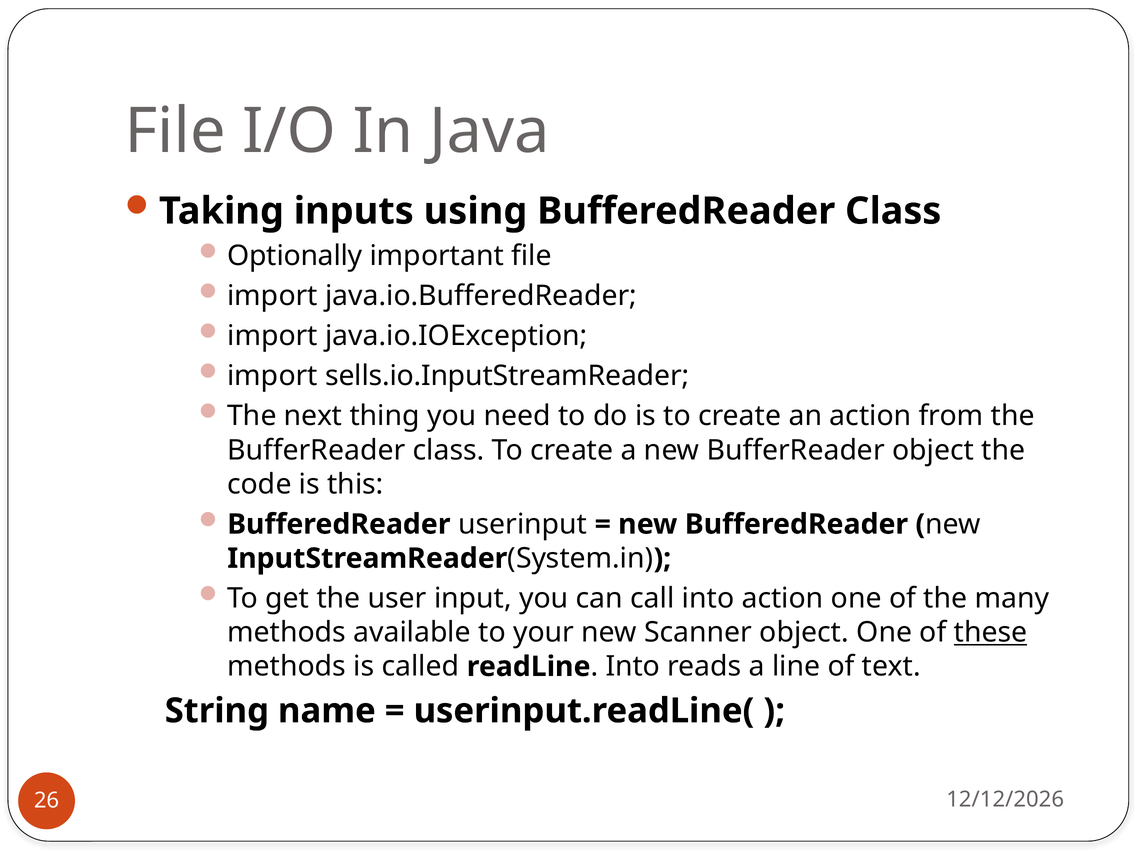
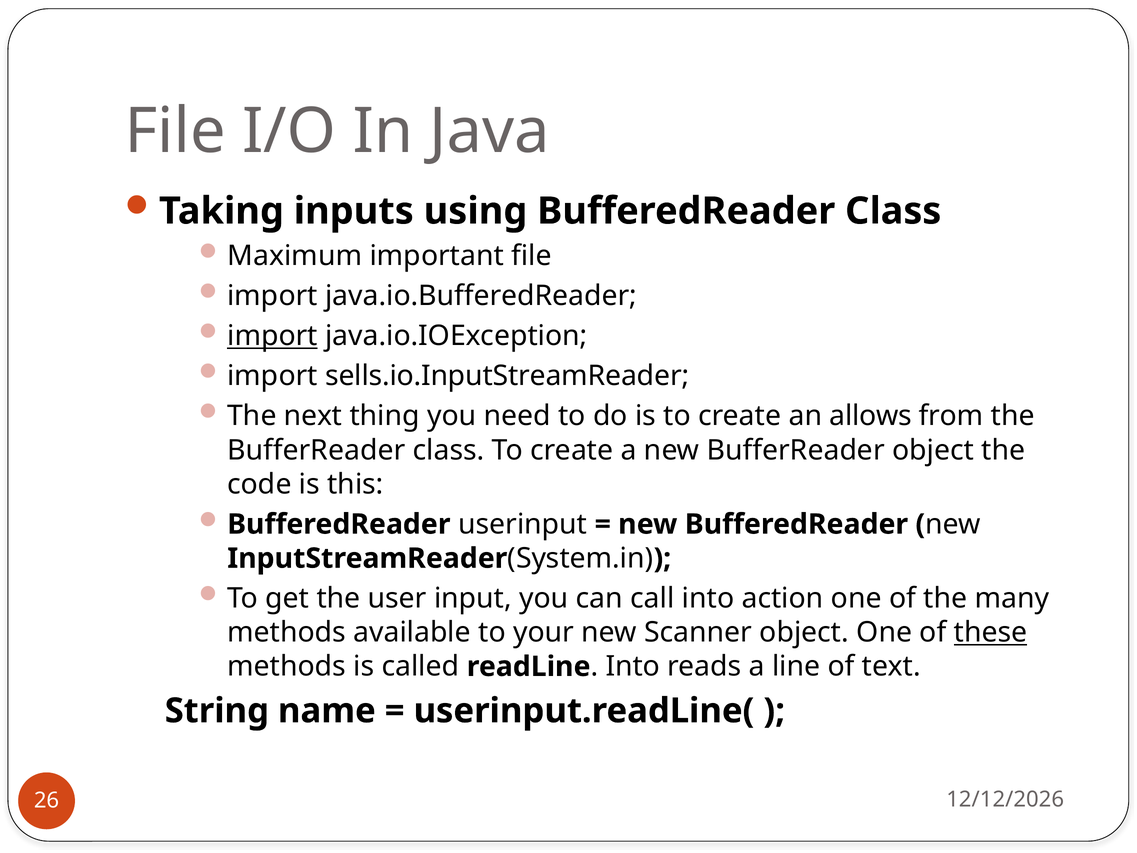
Optionally: Optionally -> Maximum
import at (272, 336) underline: none -> present
an action: action -> allows
